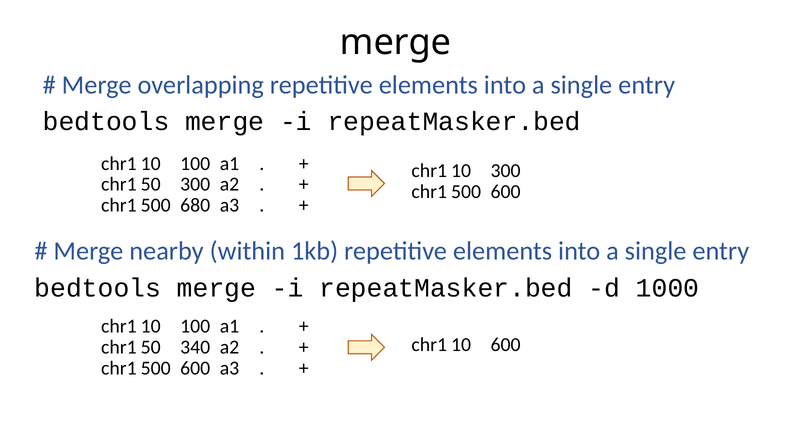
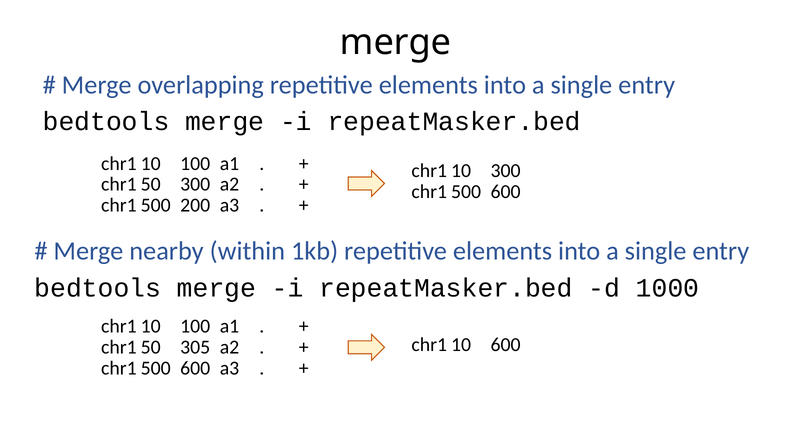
680: 680 -> 200
340: 340 -> 305
